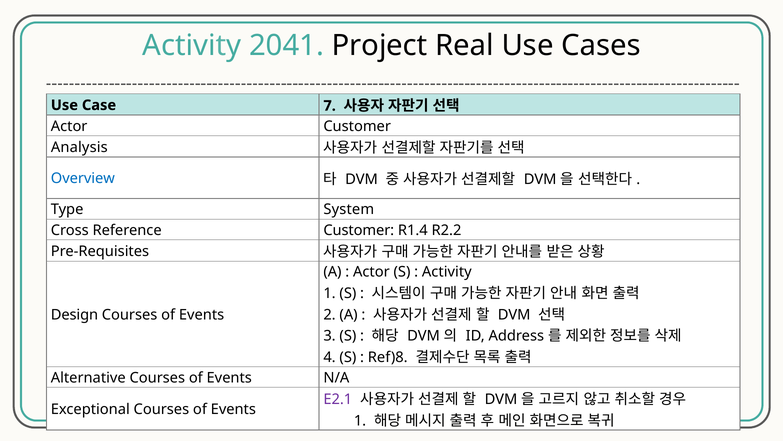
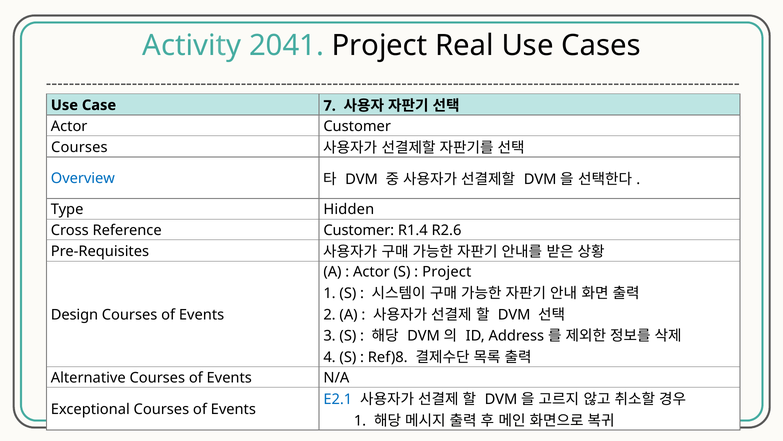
Analysis at (79, 147): Analysis -> Courses
System: System -> Hidden
R2.2: R2.2 -> R2.6
Activity at (447, 272): Activity -> Project
E2.1 colour: purple -> blue
